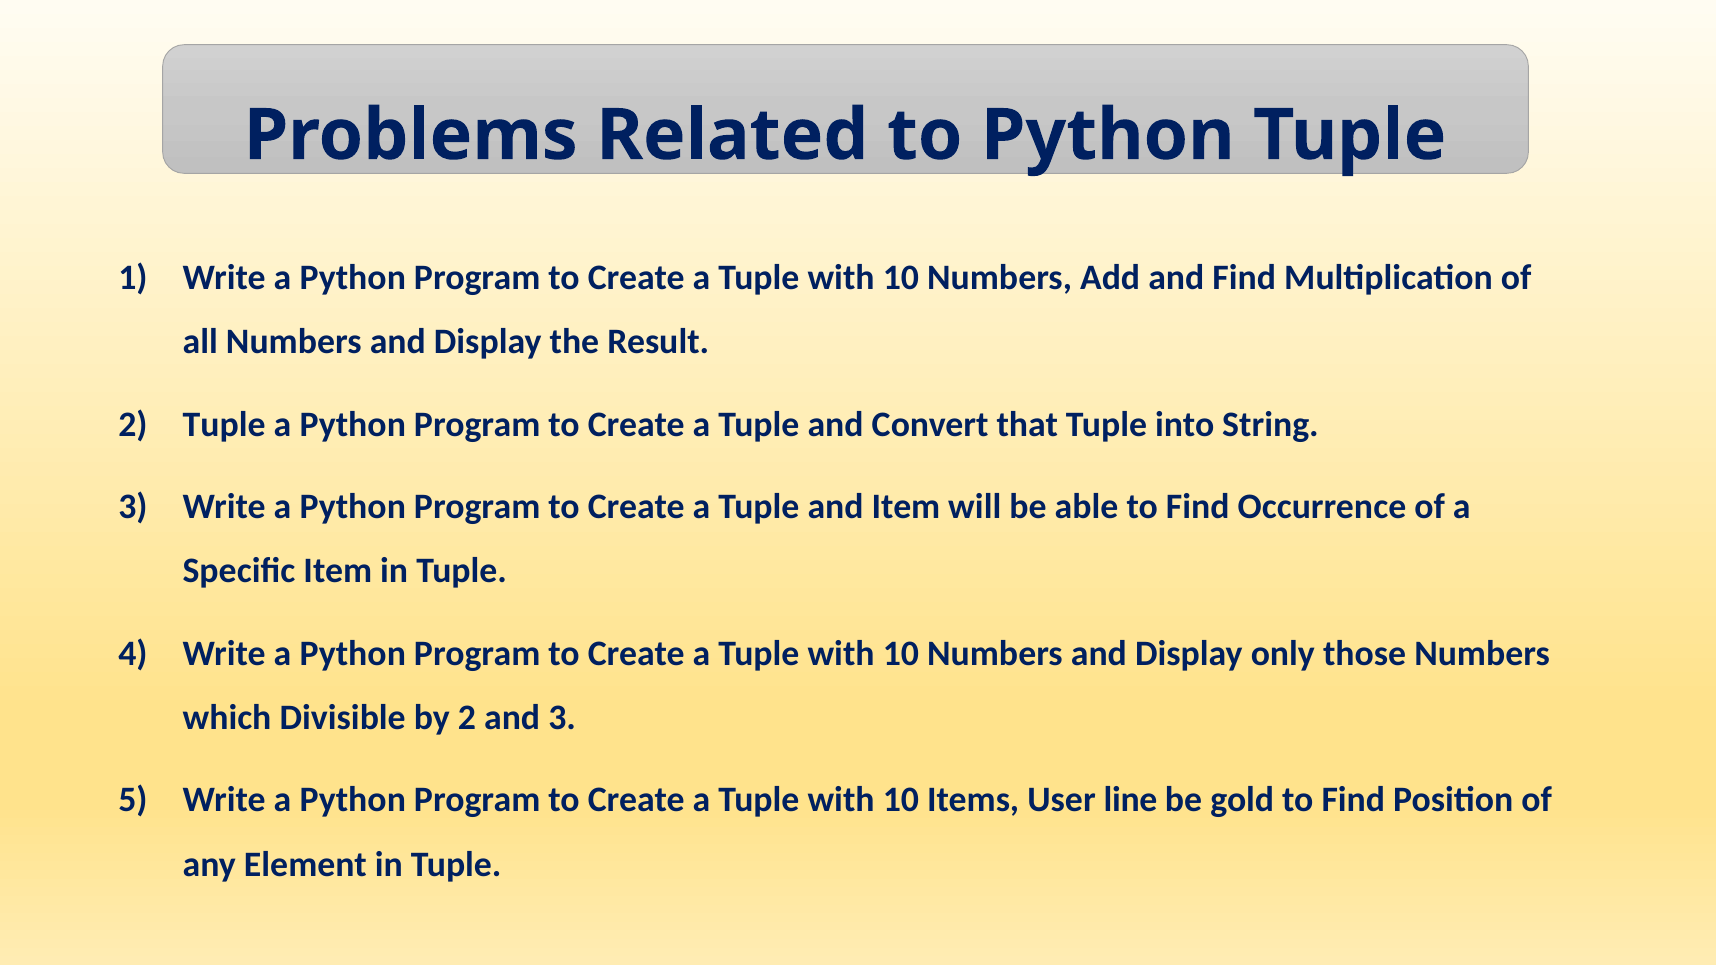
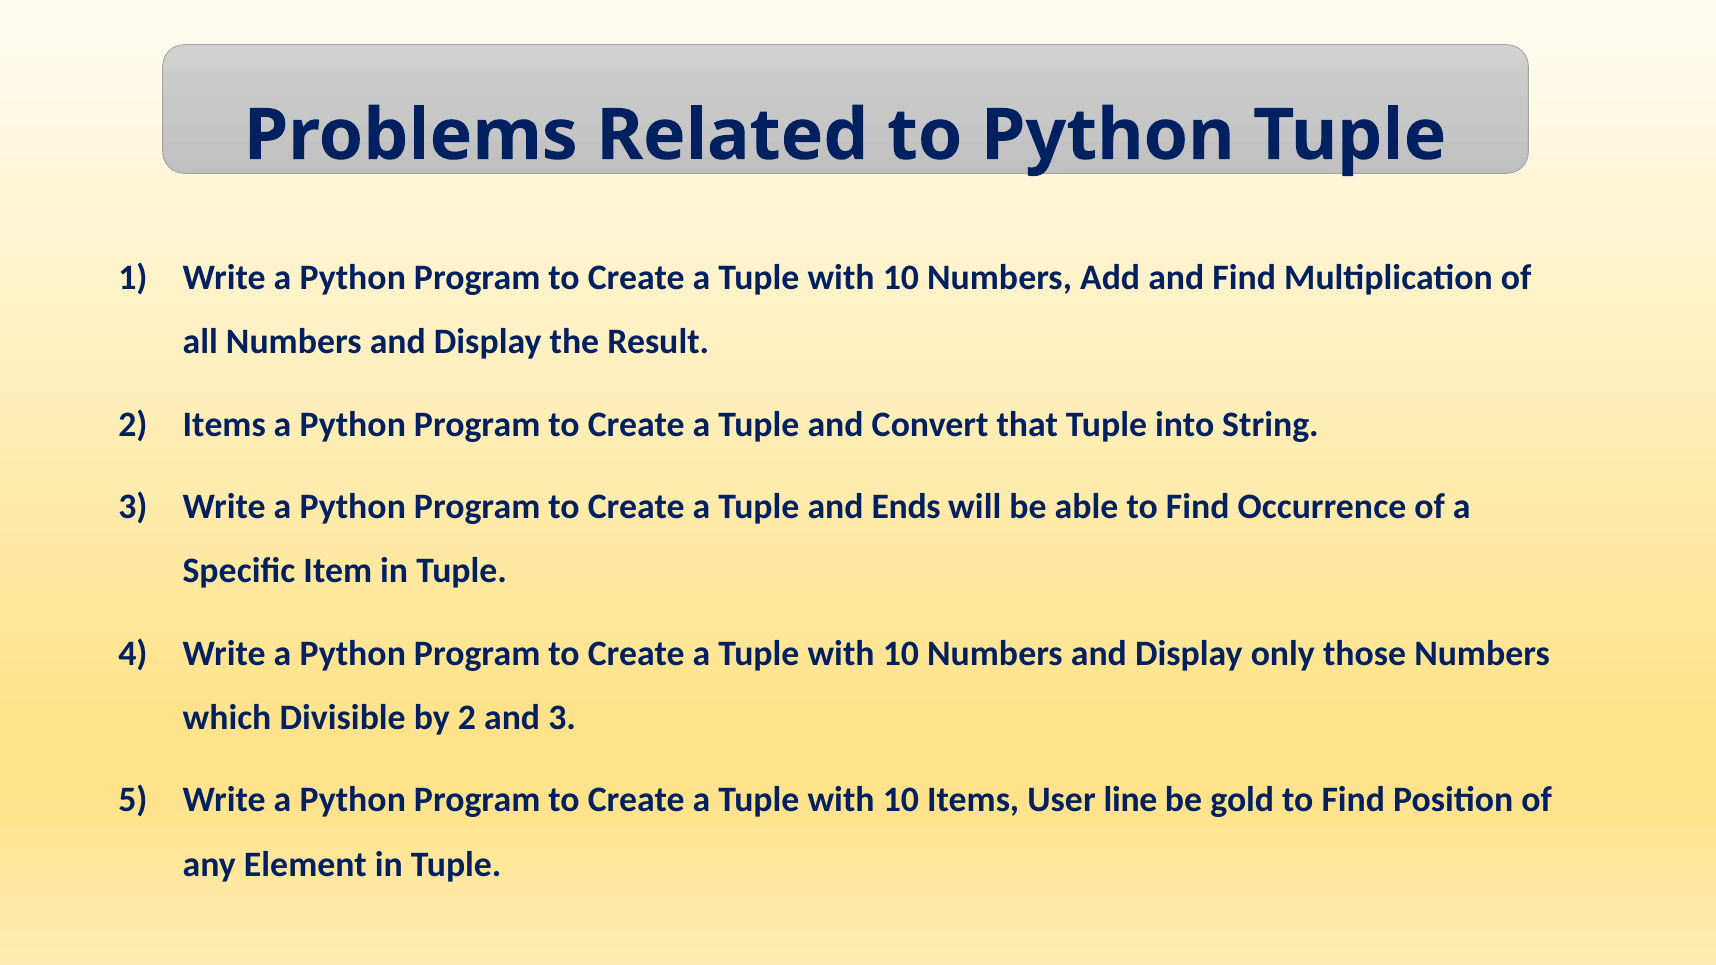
2 Tuple: Tuple -> Items
and Item: Item -> Ends
